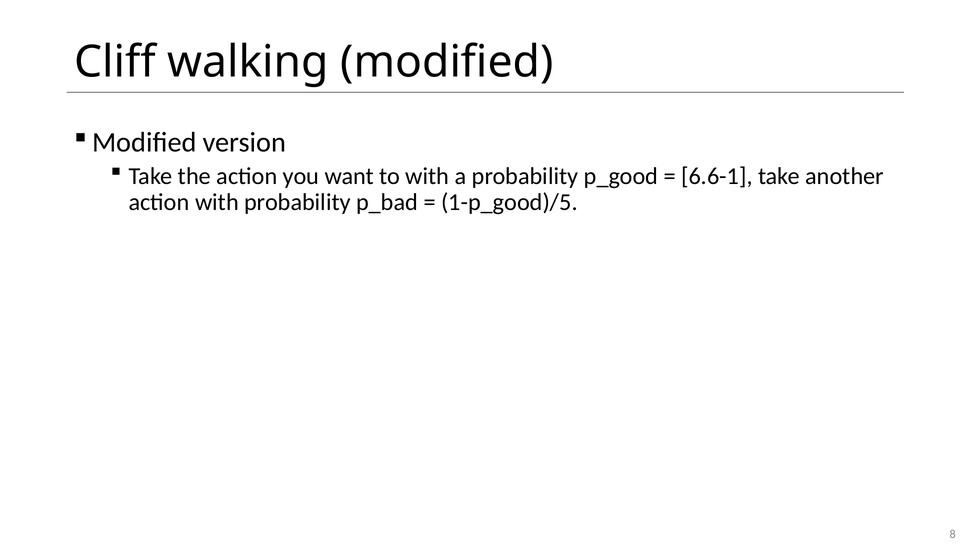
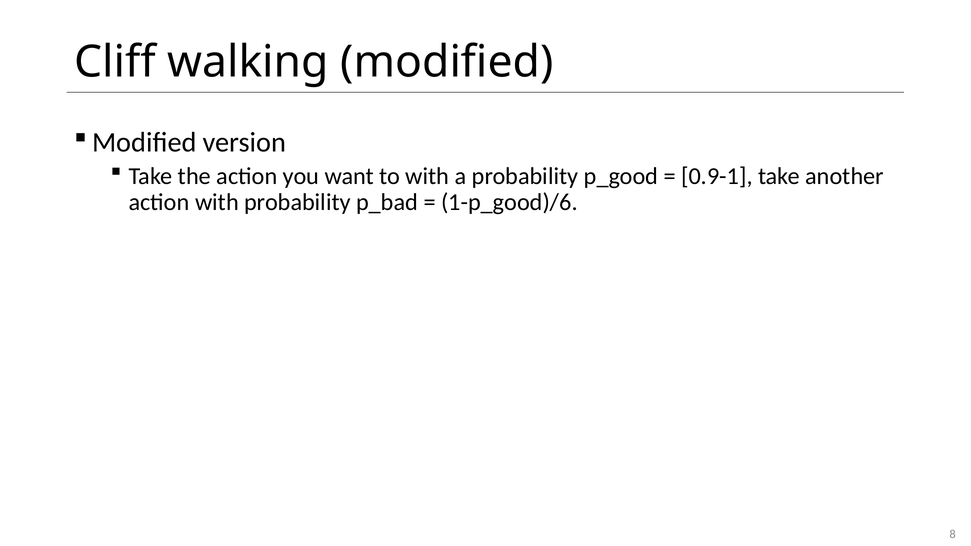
6.6-1: 6.6-1 -> 0.9-1
1-p_good)/5: 1-p_good)/5 -> 1-p_good)/6
